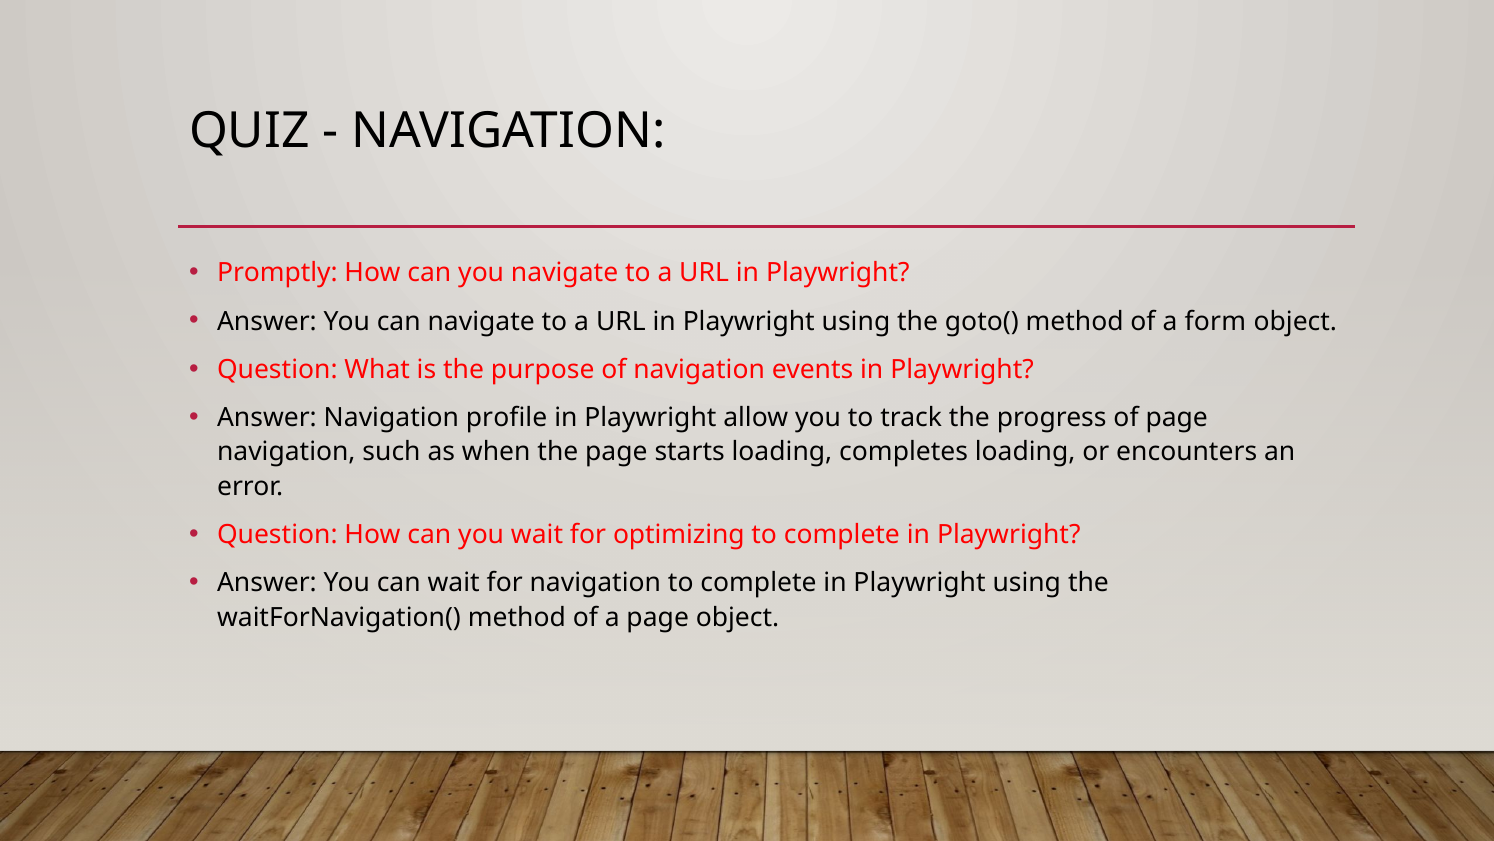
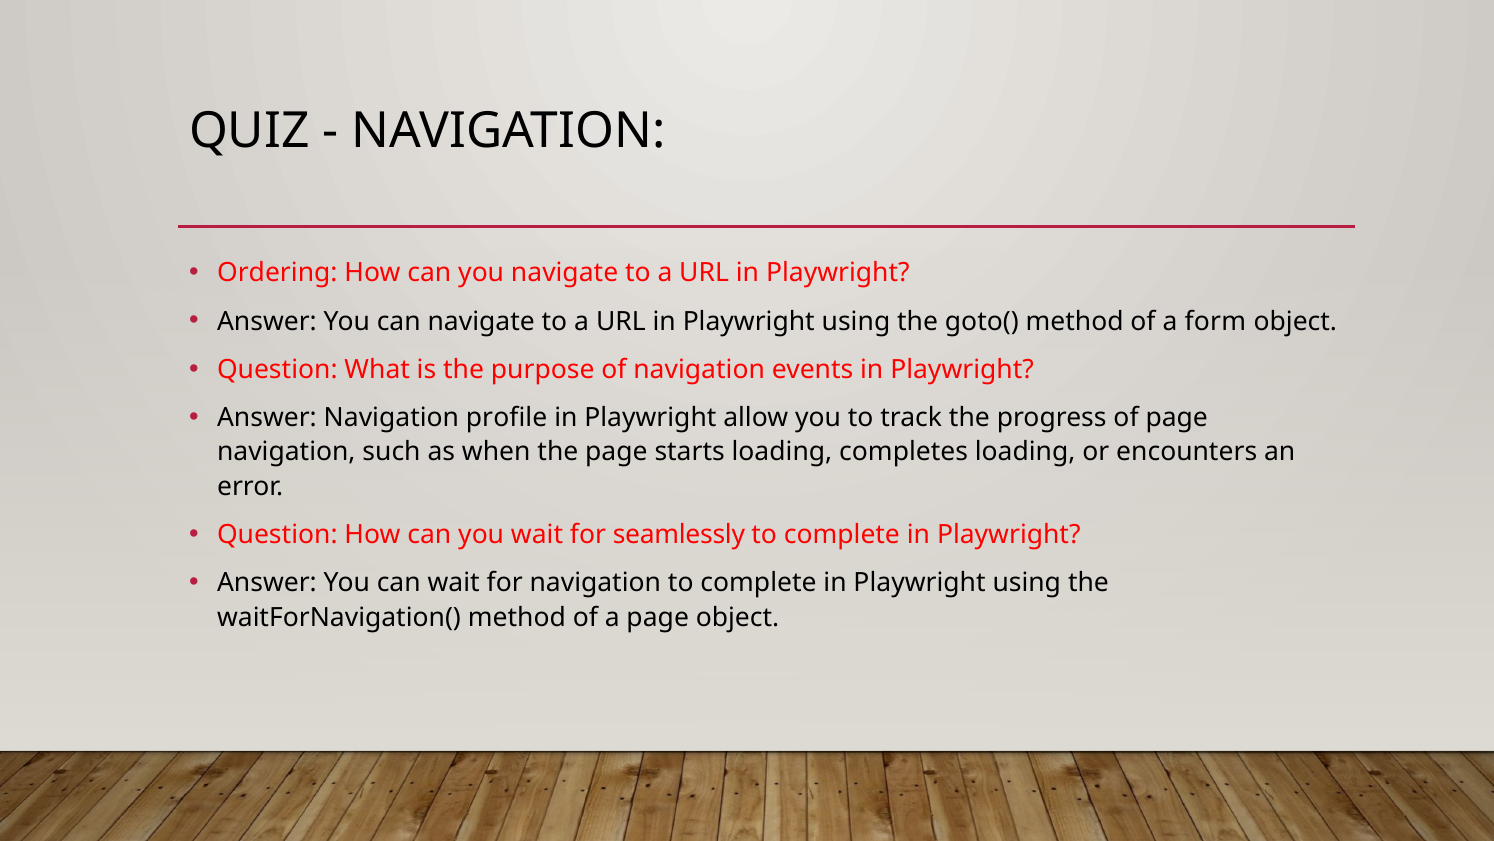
Promptly: Promptly -> Ordering
optimizing: optimizing -> seamlessly
